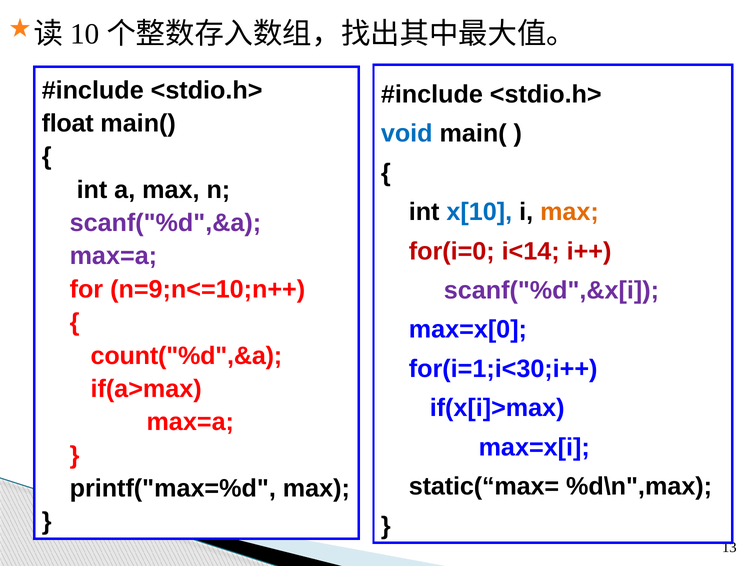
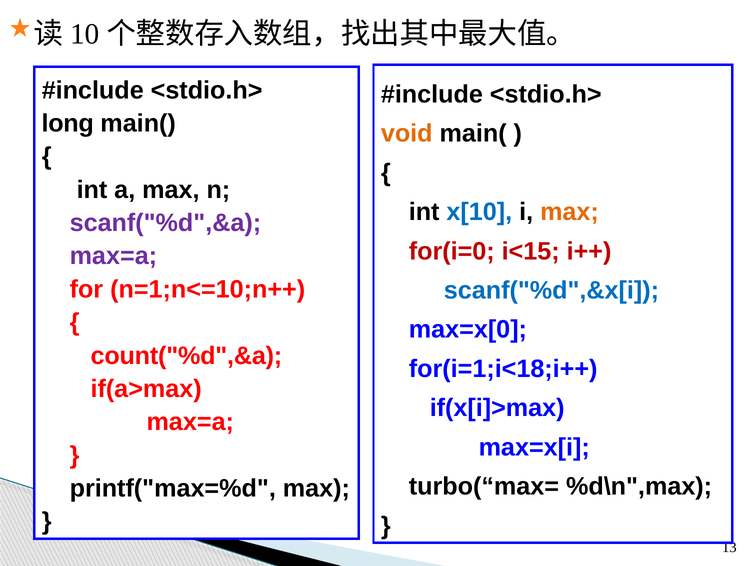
float: float -> long
void colour: blue -> orange
i<14: i<14 -> i<15
n=9;n<=10;n++: n=9;n<=10;n++ -> n=1;n<=10;n++
scanf("%d",&x[i colour: purple -> blue
for(i=1;i<30;i++: for(i=1;i<30;i++ -> for(i=1;i<18;i++
static(“max=: static(“max= -> turbo(“max=
